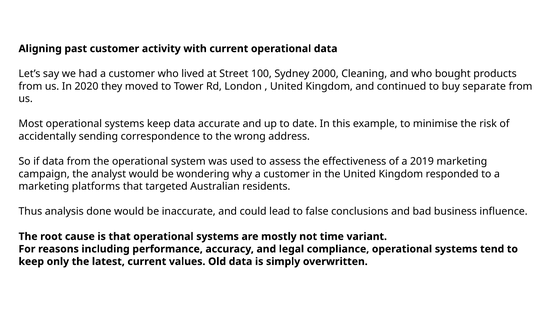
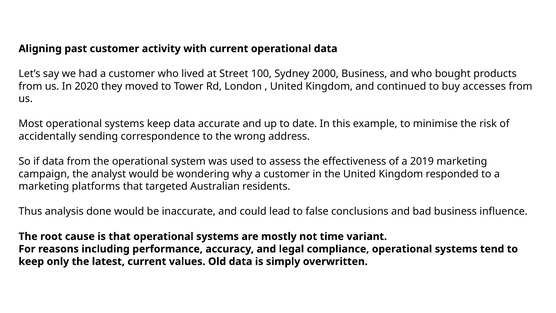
2000 Cleaning: Cleaning -> Business
separate: separate -> accesses
